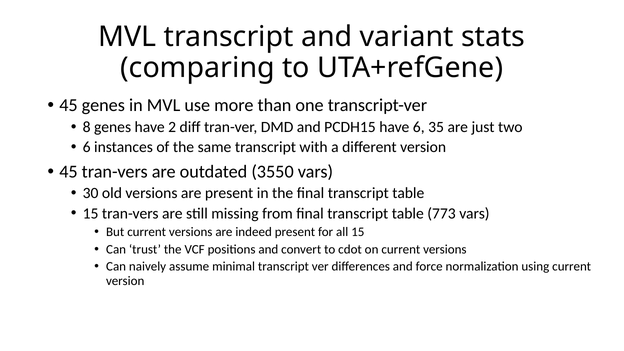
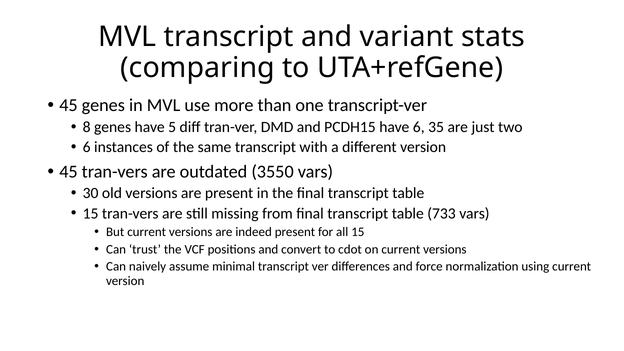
2: 2 -> 5
773: 773 -> 733
